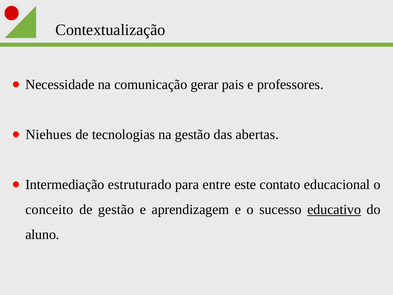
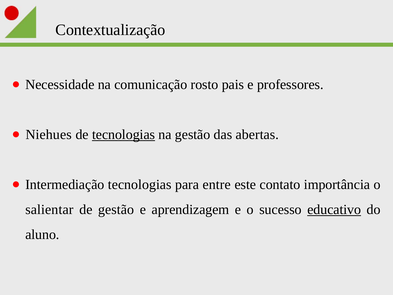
gerar: gerar -> rosto
tecnologias at (124, 135) underline: none -> present
Intermediação estruturado: estruturado -> tecnologias
educacional: educacional -> importância
conceito: conceito -> salientar
